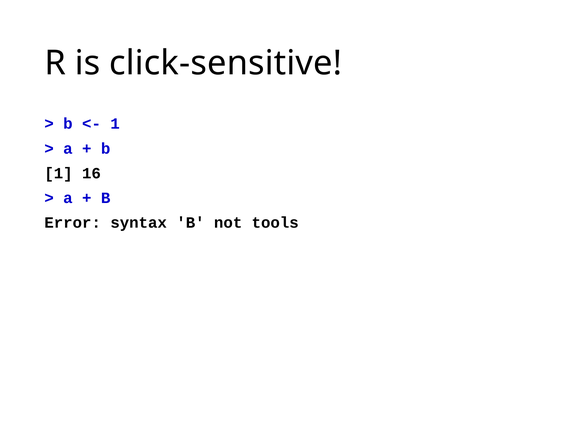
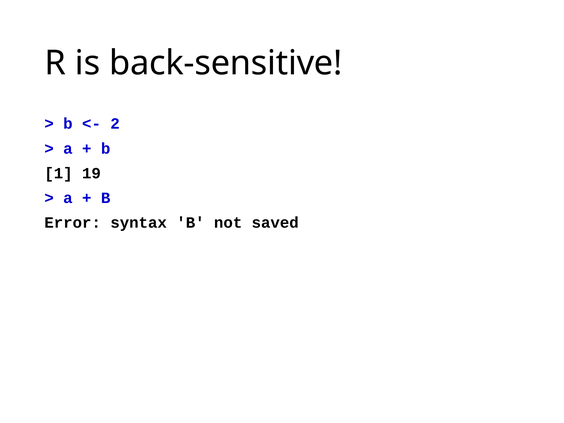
click-sensitive: click-sensitive -> back-sensitive
1 at (115, 124): 1 -> 2
16: 16 -> 19
tools: tools -> saved
